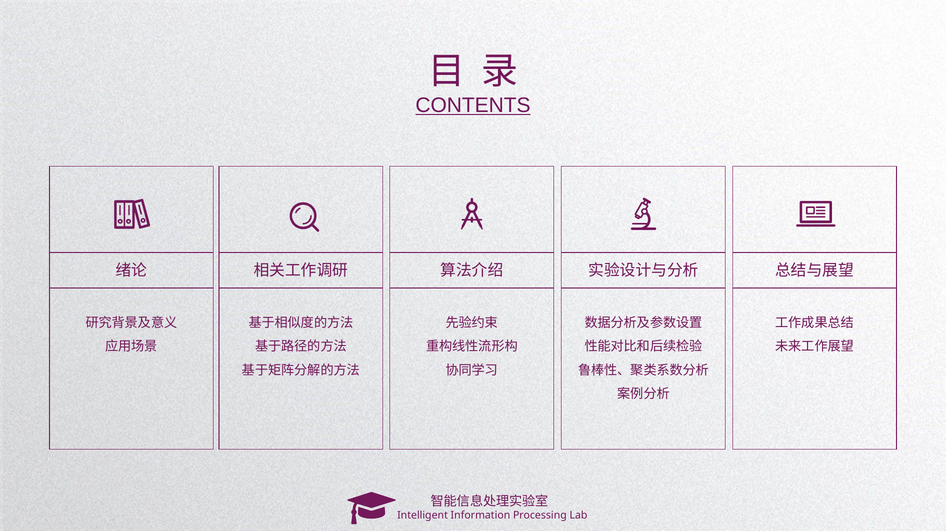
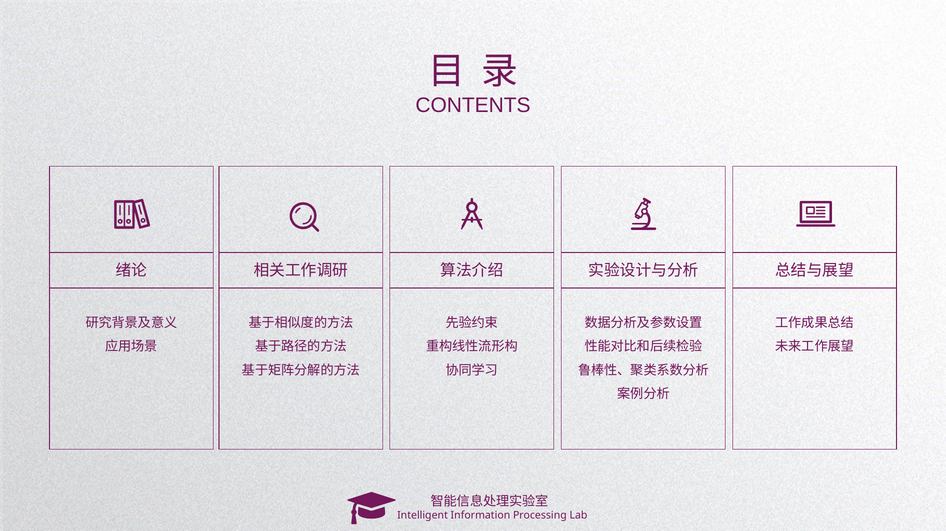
CONTENTS underline: present -> none
